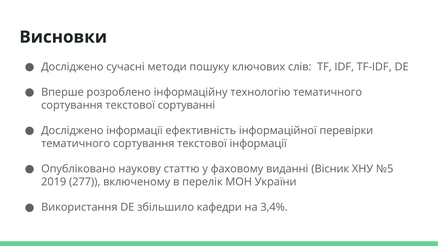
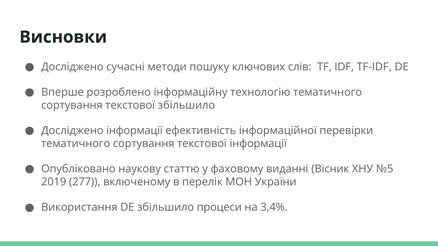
текстової сортуванні: сортуванні -> збільшило
кафедри: кафедри -> процеси
